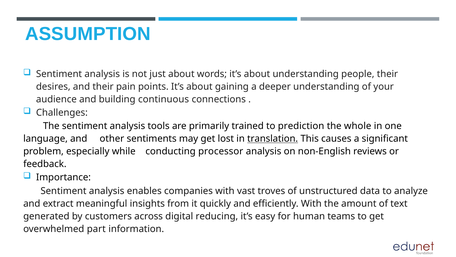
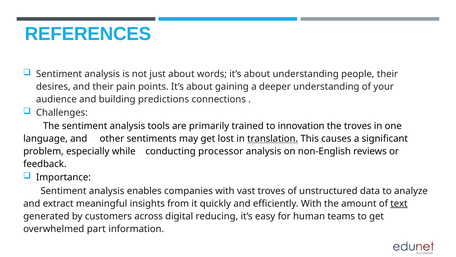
ASSUMPTION: ASSUMPTION -> REFERENCES
continuous: continuous -> predictions
prediction: prediction -> innovation
the whole: whole -> troves
text underline: none -> present
